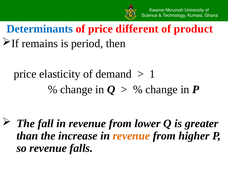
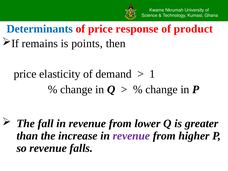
different: different -> response
period: period -> points
revenue at (131, 136) colour: orange -> purple
